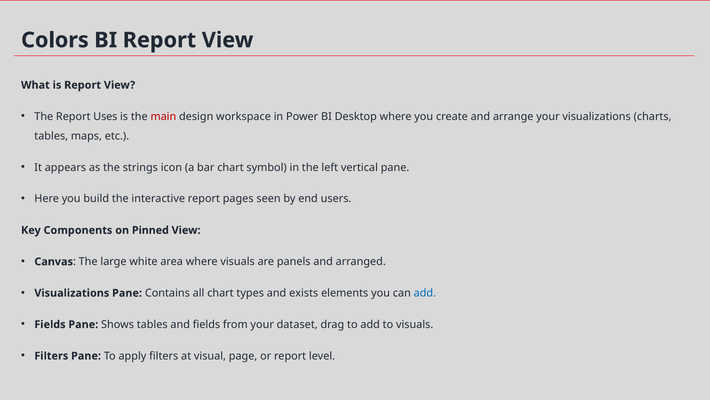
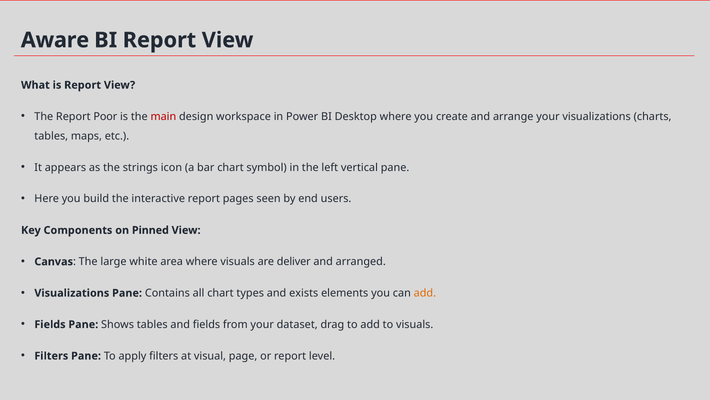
Colors: Colors -> Aware
Uses: Uses -> Poor
panels: panels -> deliver
add at (425, 293) colour: blue -> orange
